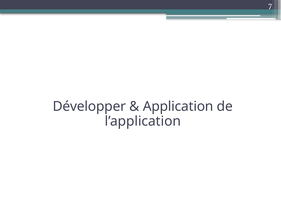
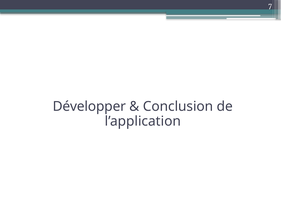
Application: Application -> Conclusion
